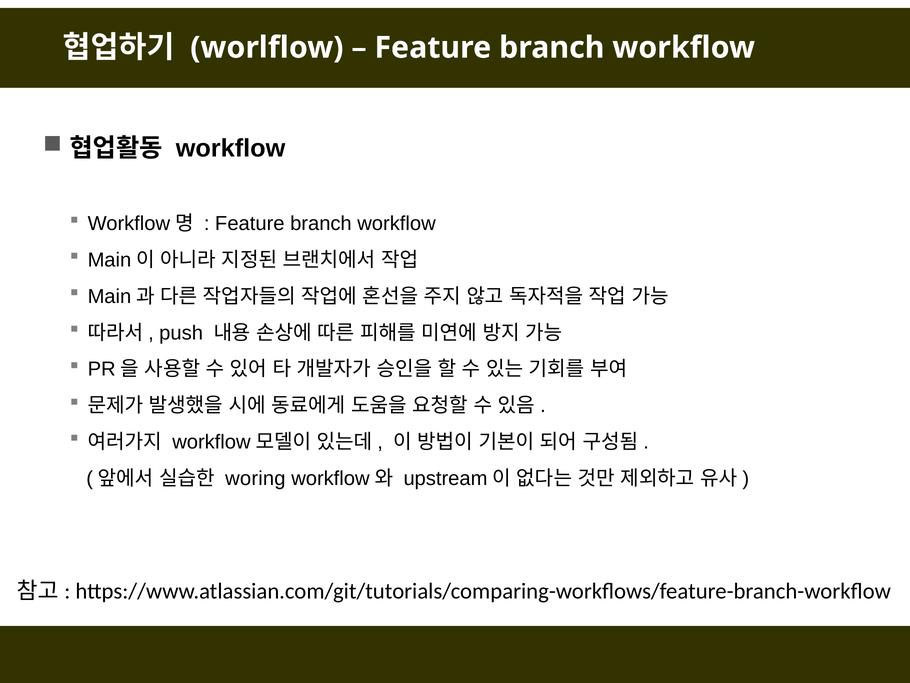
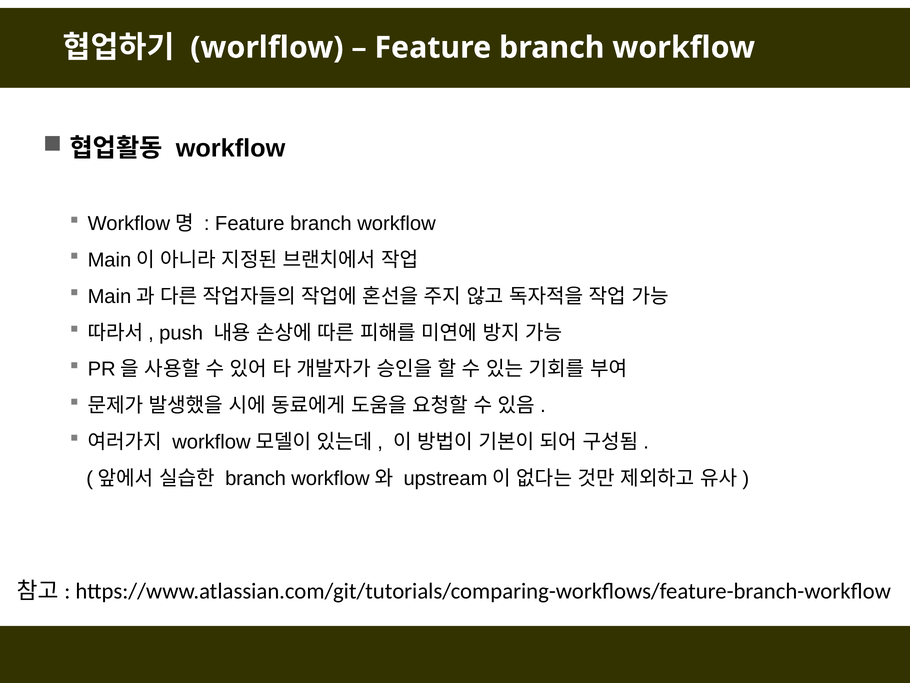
woring at (255, 478): woring -> branch
